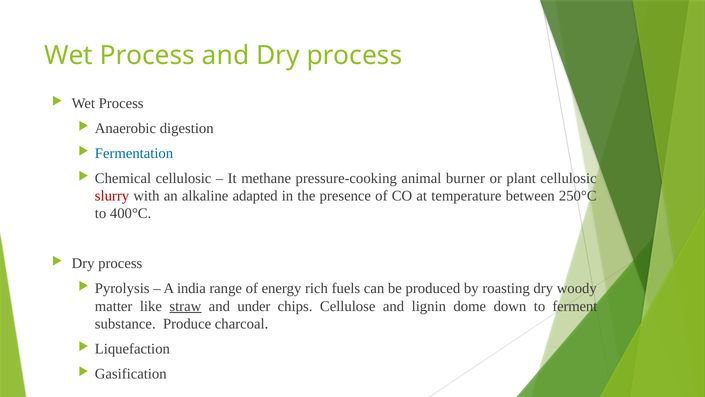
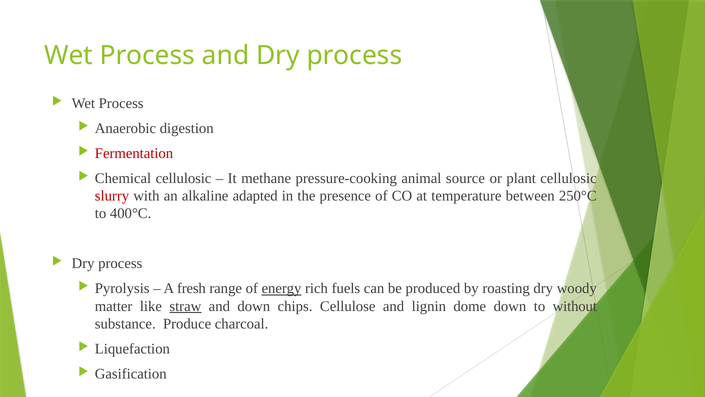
Fermentation colour: blue -> red
burner: burner -> source
india: india -> fresh
energy underline: none -> present
and under: under -> down
ferment: ferment -> without
